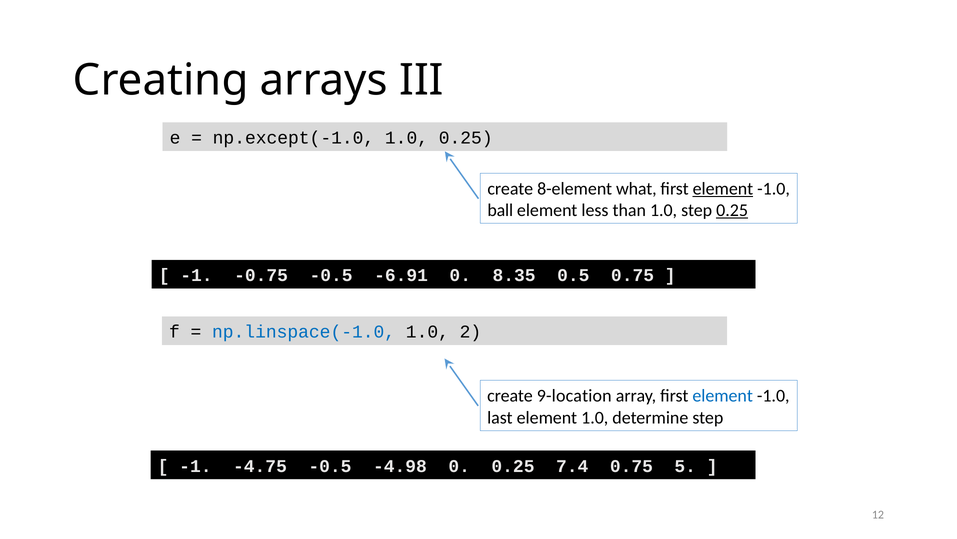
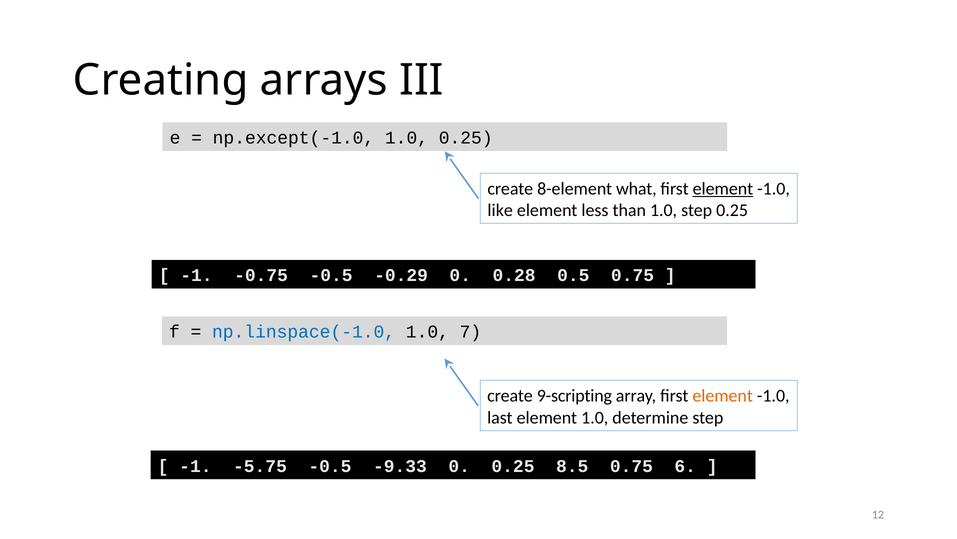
ball: ball -> like
0.25 at (732, 210) underline: present -> none
-6.91: -6.91 -> -0.29
8.35: 8.35 -> 0.28
2: 2 -> 7
9-location: 9-location -> 9-scripting
element at (723, 396) colour: blue -> orange
-4.75: -4.75 -> -5.75
-4.98: -4.98 -> -9.33
7.4: 7.4 -> 8.5
5: 5 -> 6
